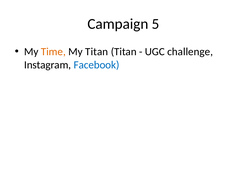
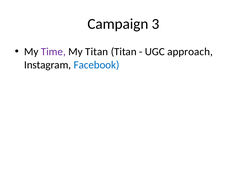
5: 5 -> 3
Time colour: orange -> purple
challenge: challenge -> approach
